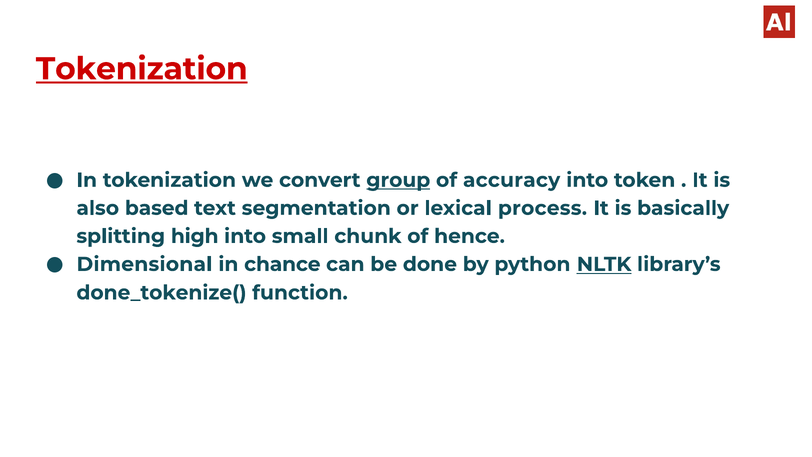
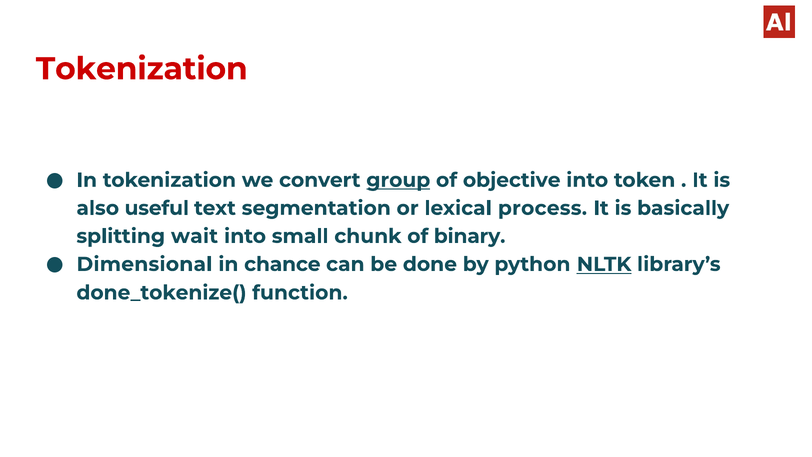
Tokenization at (142, 69) underline: present -> none
accuracy: accuracy -> objective
based: based -> useful
high: high -> wait
hence: hence -> binary
